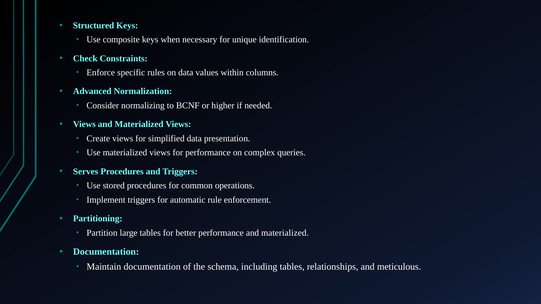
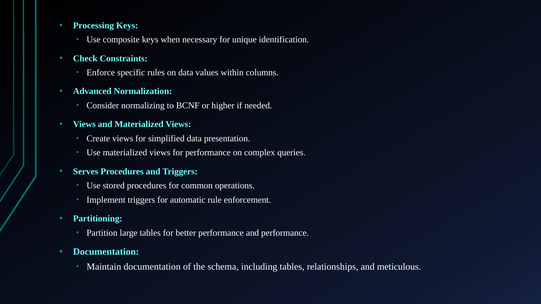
Structured: Structured -> Processing
performance and materialized: materialized -> performance
